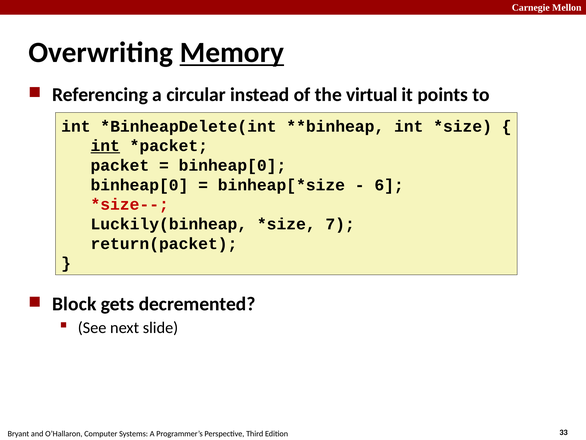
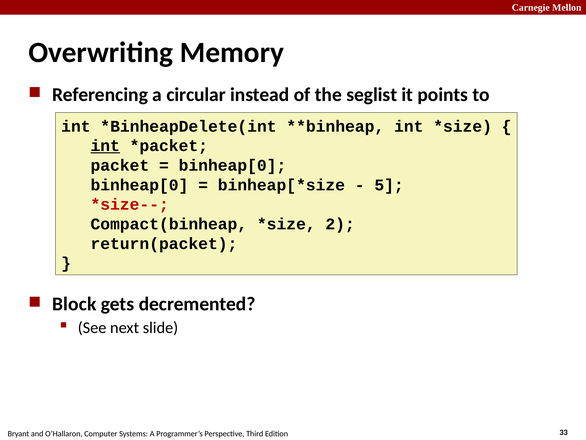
Memory underline: present -> none
virtual: virtual -> seglist
6: 6 -> 5
Luckily(binheap: Luckily(binheap -> Compact(binheap
7: 7 -> 2
